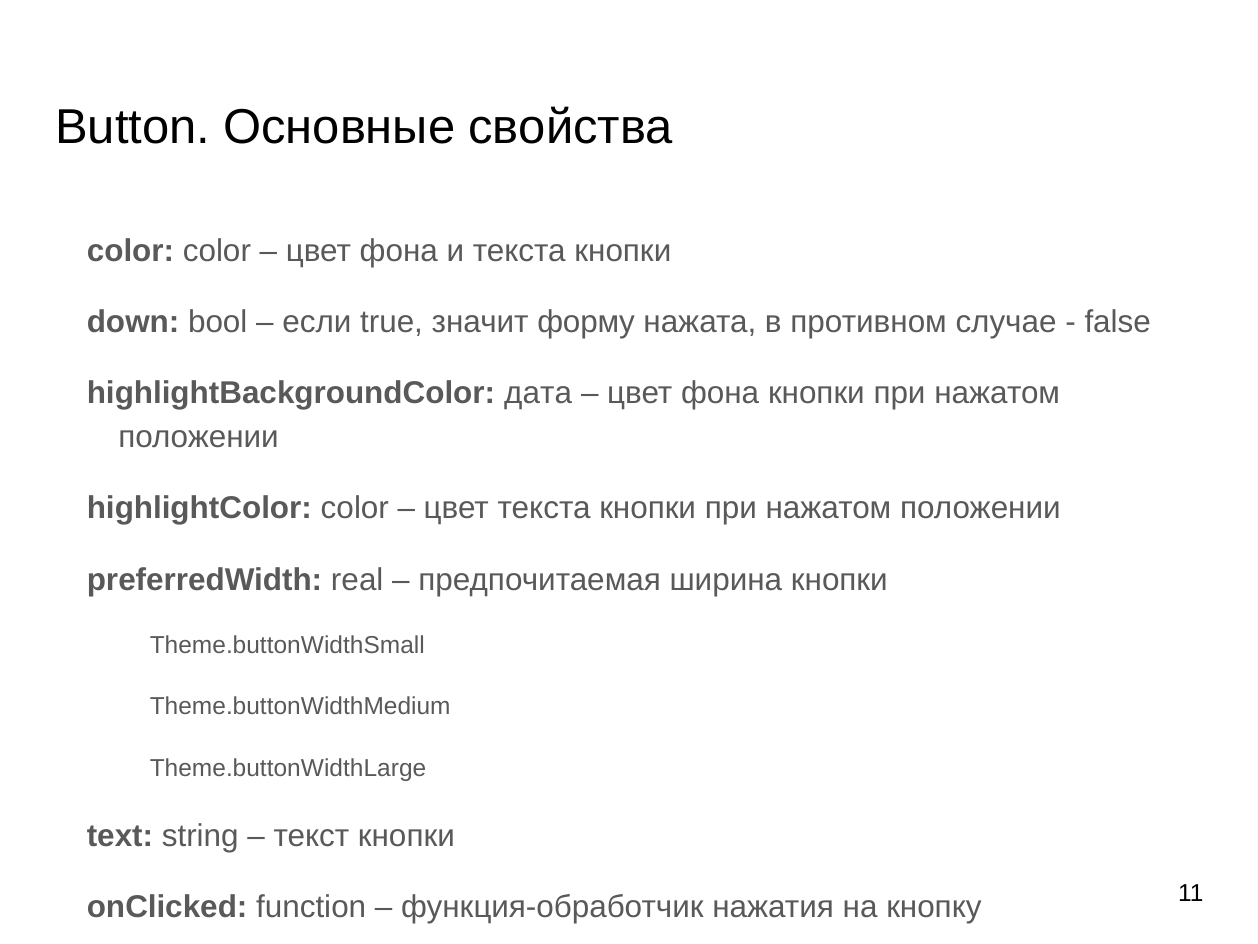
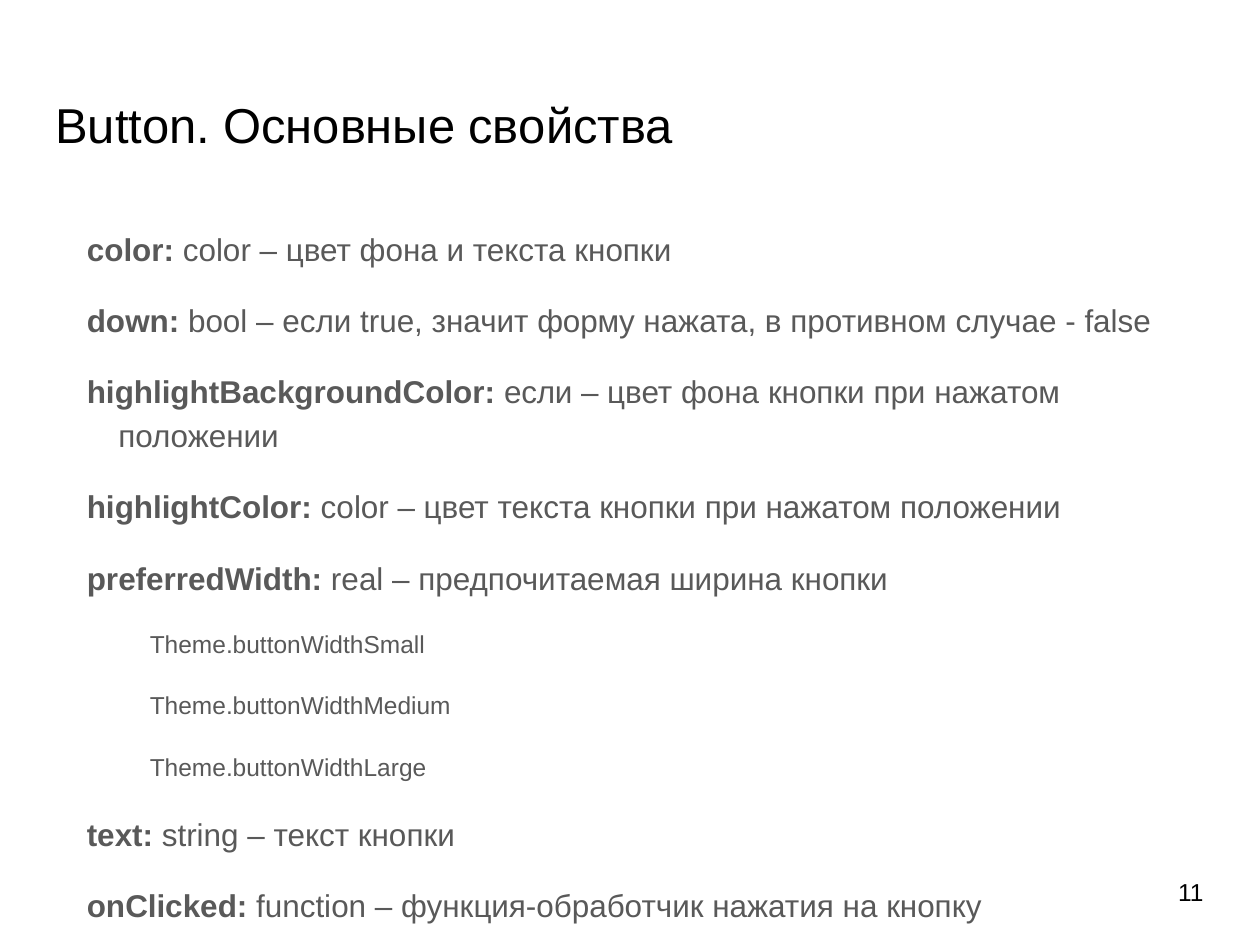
highlightBackgroundColor дата: дата -> если
